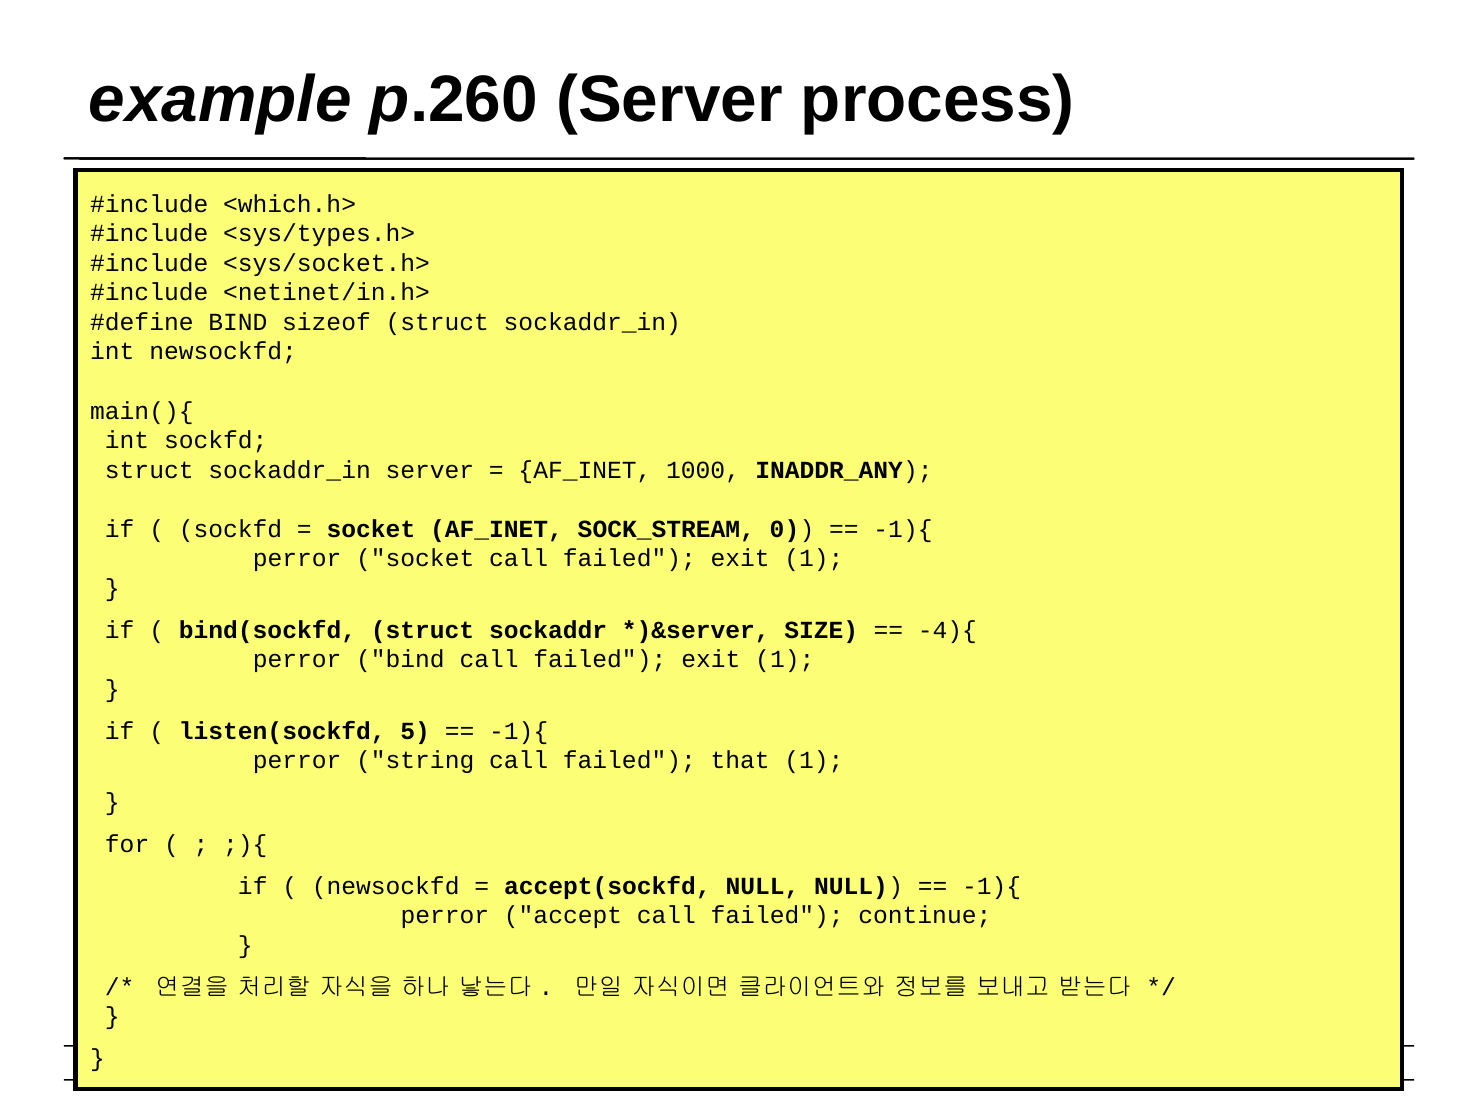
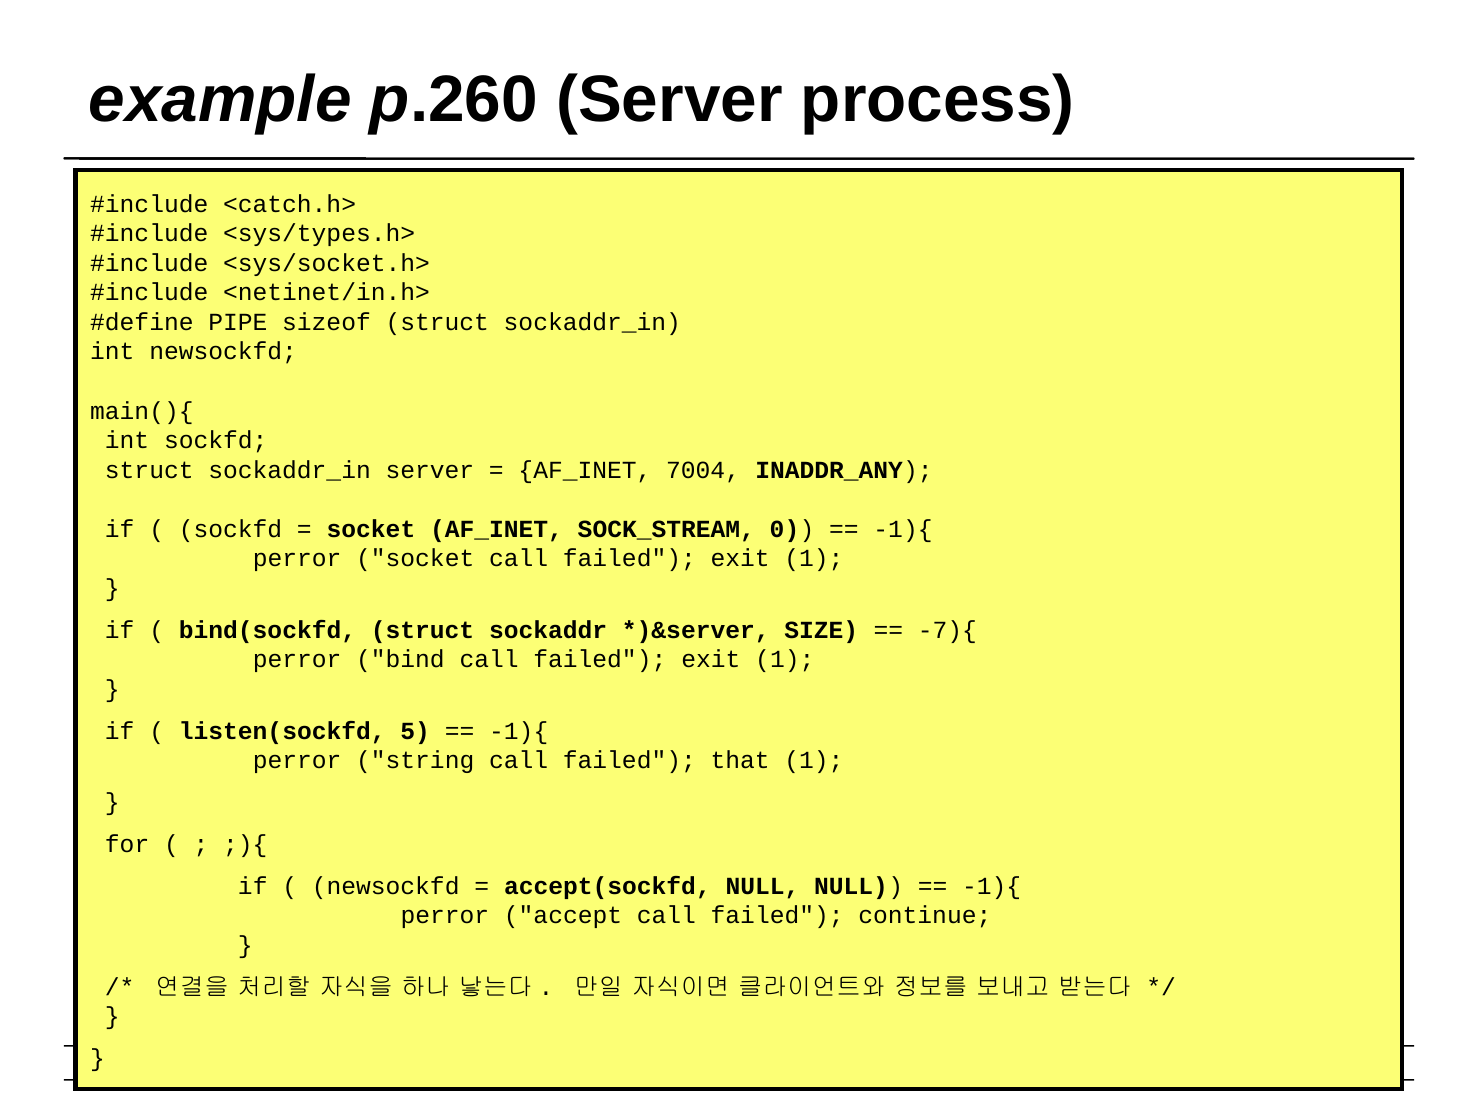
<which.h>: <which.h> -> <catch.h>
BIND at (238, 322): BIND -> PIPE
1000: 1000 -> 7004
-4){: -4){ -> -7){
